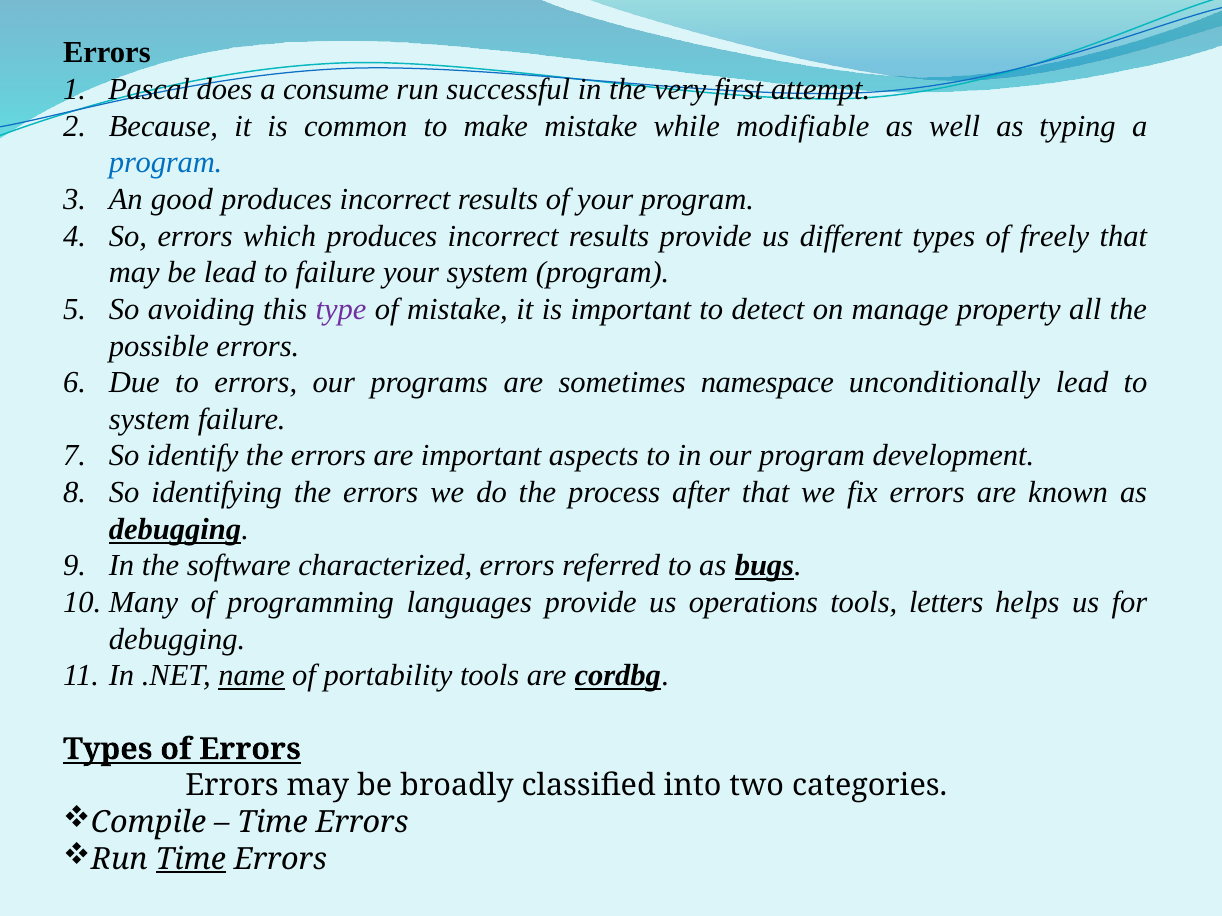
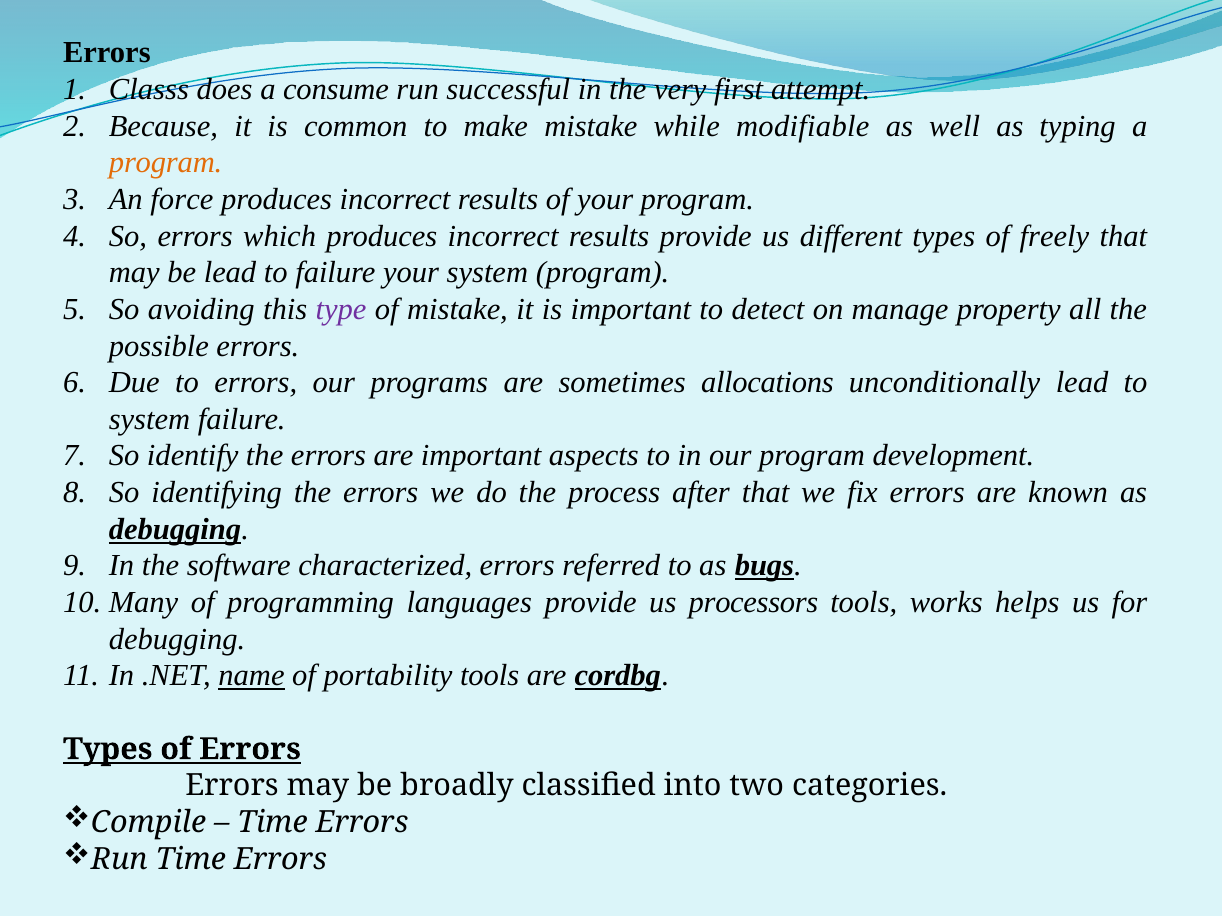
Pascal: Pascal -> Classs
program at (166, 163) colour: blue -> orange
good: good -> force
namespace: namespace -> allocations
operations: operations -> processors
letters: letters -> works
Time at (191, 859) underline: present -> none
